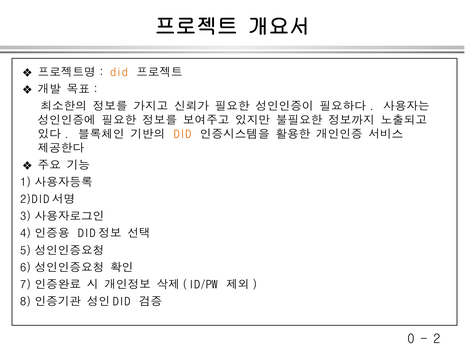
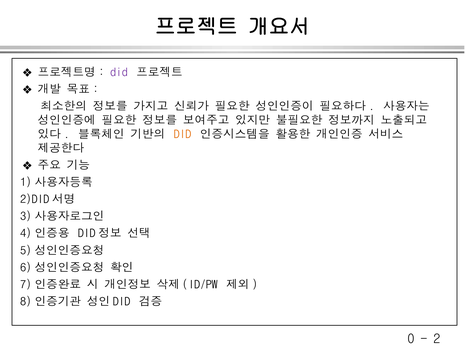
did at (119, 72) colour: orange -> purple
